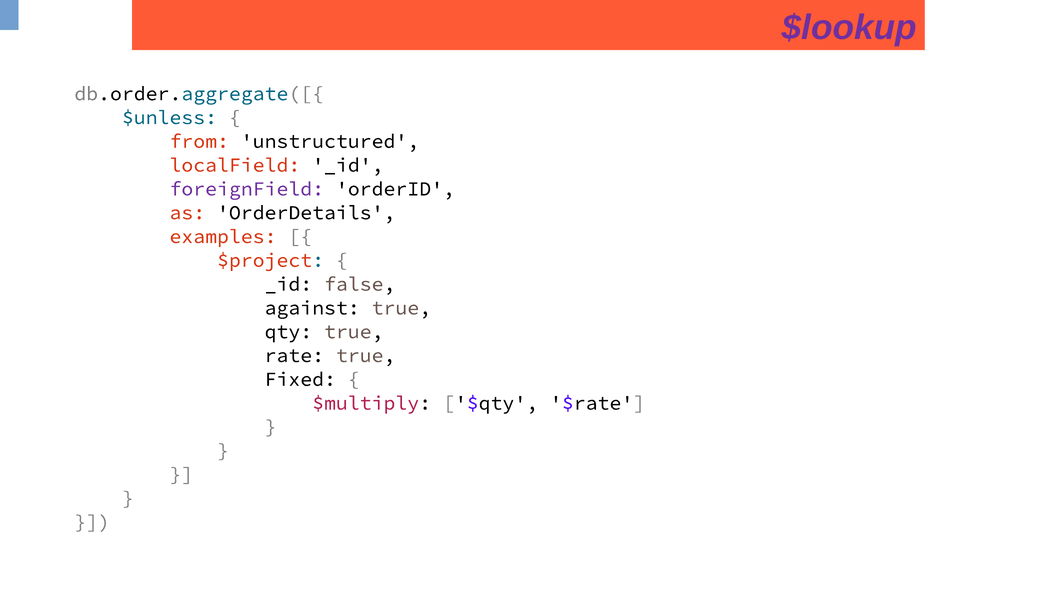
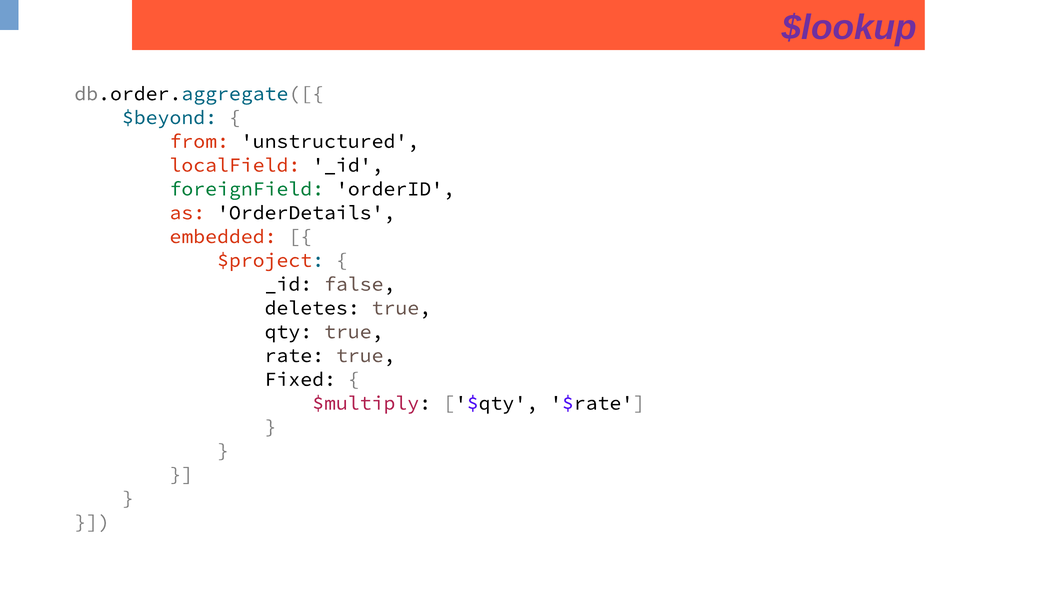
$unless: $unless -> $beyond
foreignField colour: purple -> green
examples: examples -> embedded
against: against -> deletes
